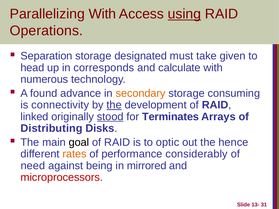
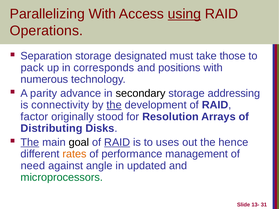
given: given -> those
head: head -> pack
calculate: calculate -> positions
found: found -> parity
secondary colour: orange -> black
consuming: consuming -> addressing
linked: linked -> factor
stood underline: present -> none
Terminates: Terminates -> Resolution
The at (30, 142) underline: none -> present
RAID at (117, 142) underline: none -> present
optic: optic -> uses
considerably: considerably -> management
being: being -> angle
mirrored: mirrored -> updated
microprocessors colour: red -> green
